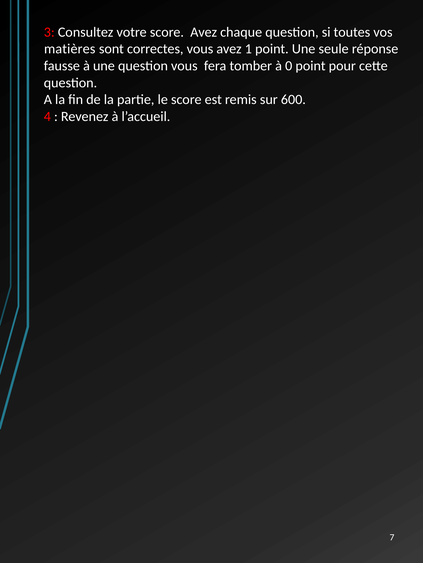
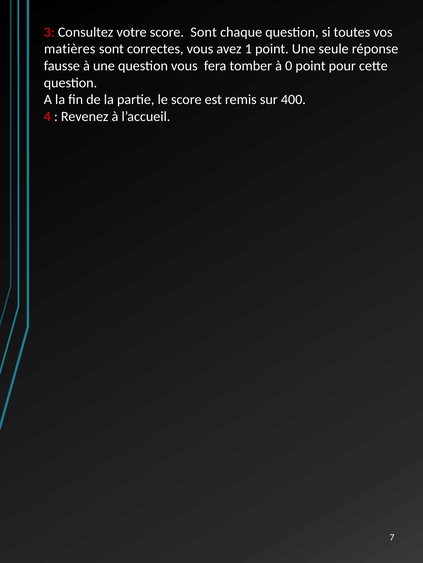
score Avez: Avez -> Sont
600: 600 -> 400
